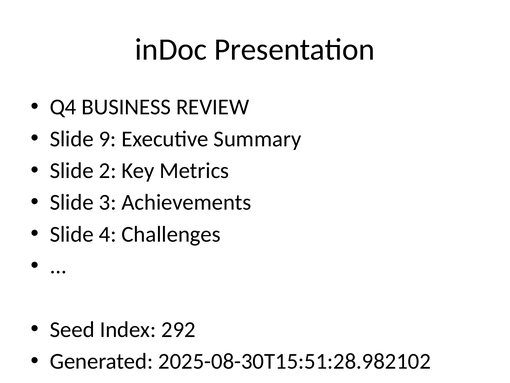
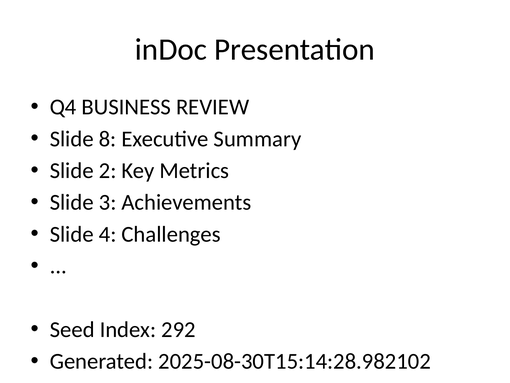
9: 9 -> 8
2025-08-30T15:51:28.982102: 2025-08-30T15:51:28.982102 -> 2025-08-30T15:14:28.982102
